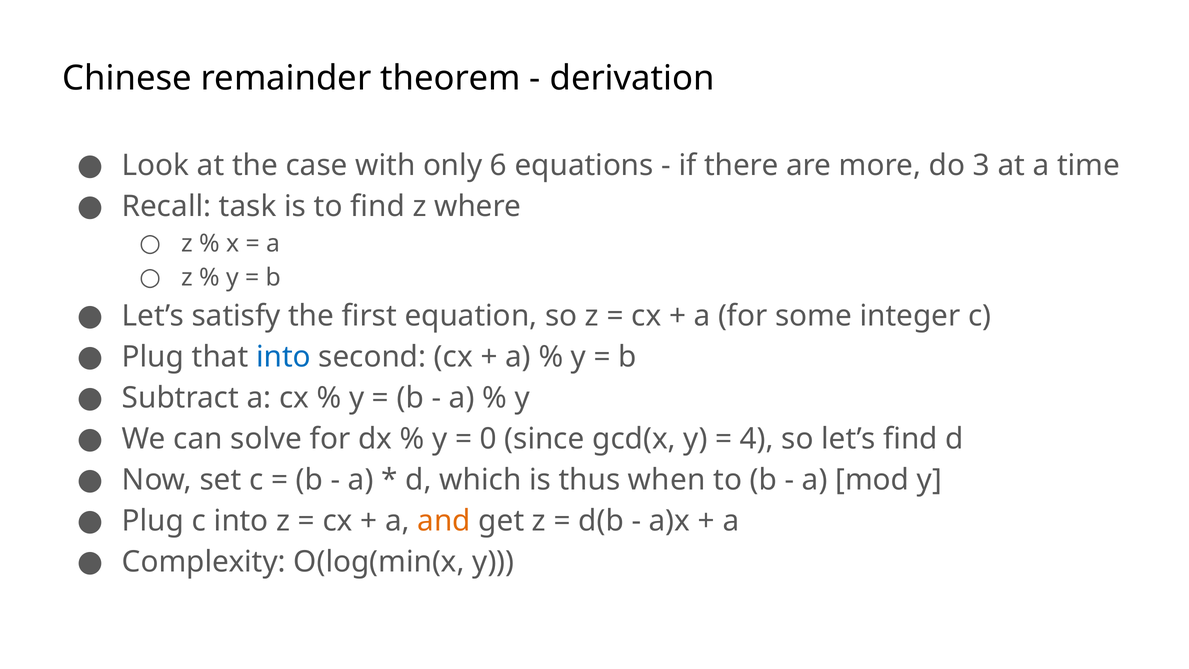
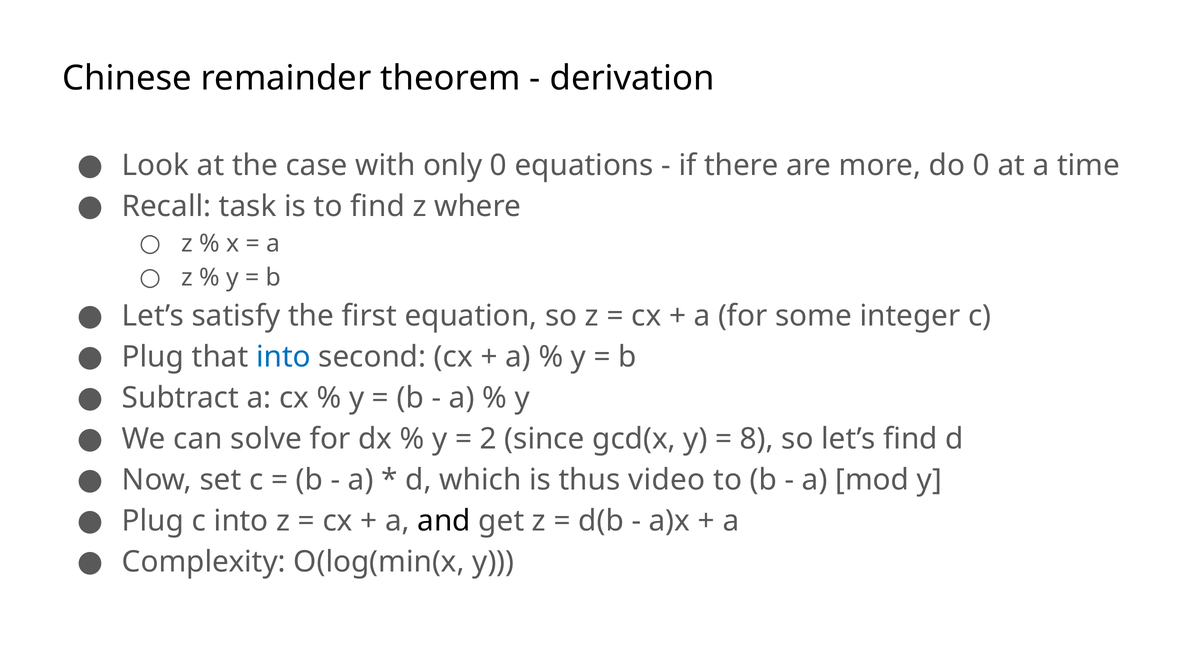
only 6: 6 -> 0
do 3: 3 -> 0
0: 0 -> 2
4: 4 -> 8
when: when -> video
and colour: orange -> black
